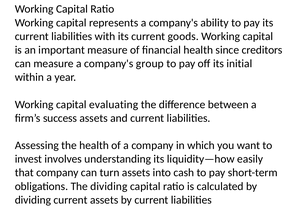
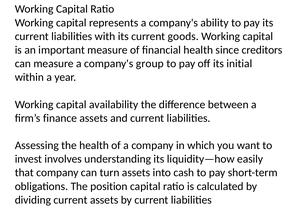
evaluating: evaluating -> availability
success: success -> finance
The dividing: dividing -> position
